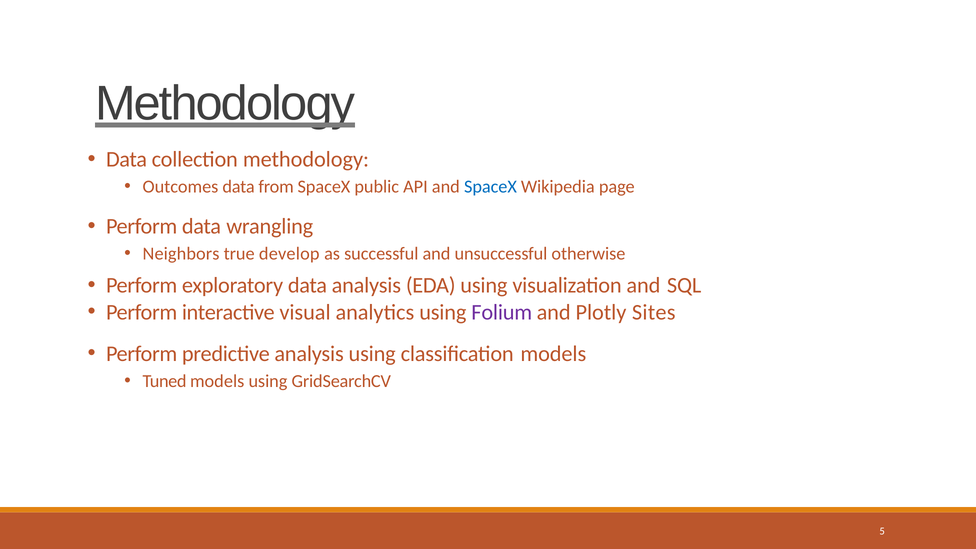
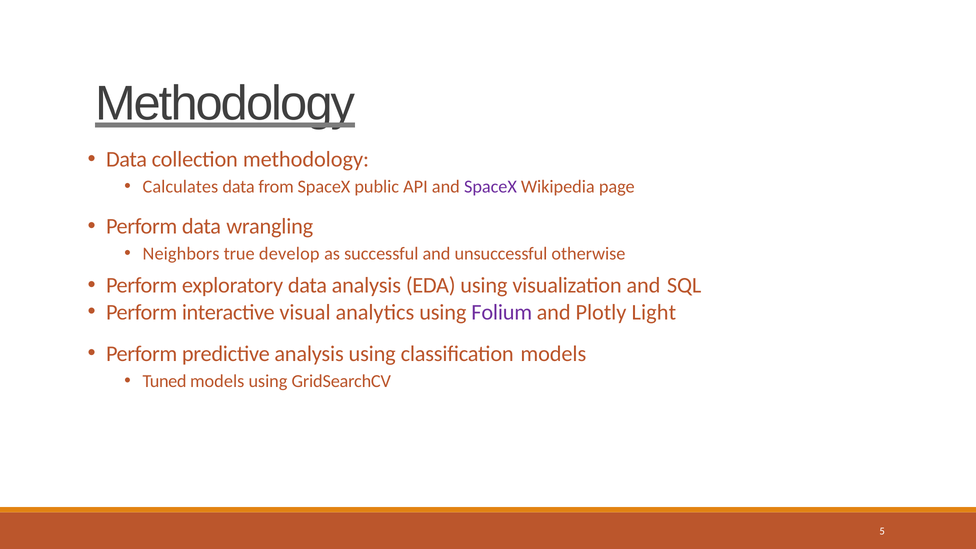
Outcomes: Outcomes -> Calculates
SpaceX at (490, 187) colour: blue -> purple
Sites: Sites -> Light
